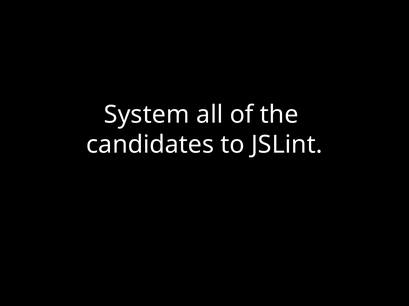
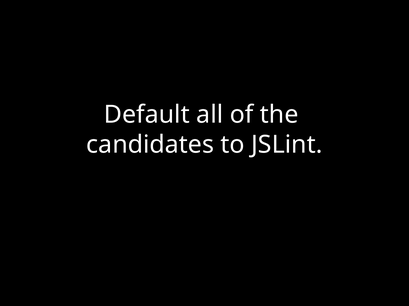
System: System -> Default
